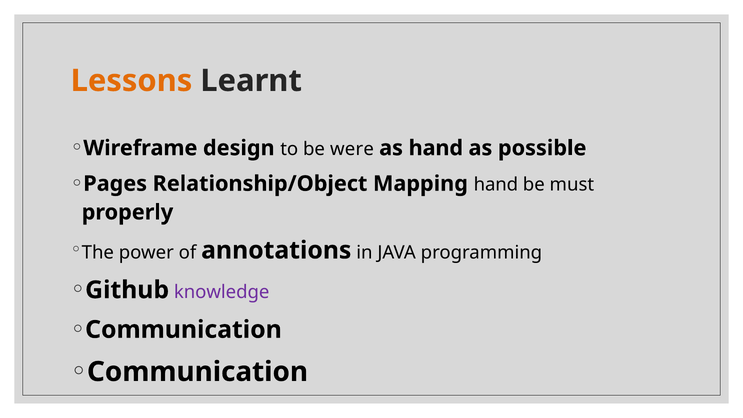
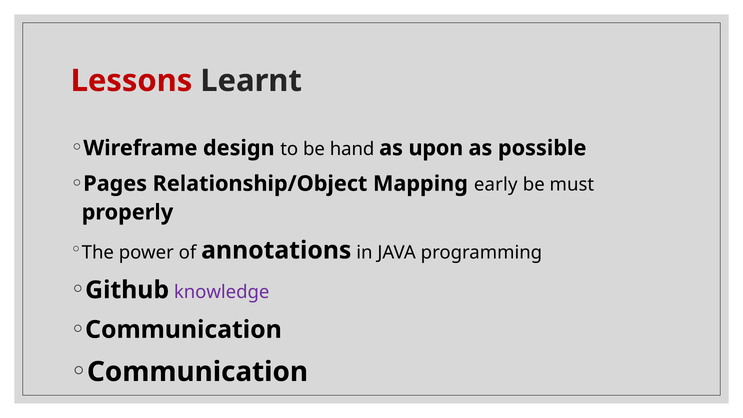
Lessons colour: orange -> red
were: were -> hand
as hand: hand -> upon
Mapping hand: hand -> early
